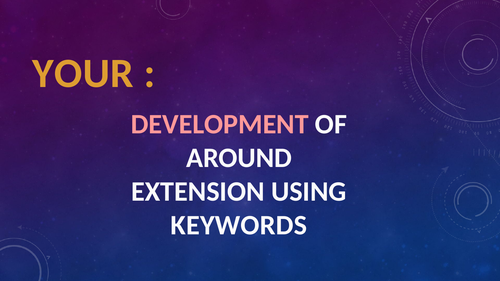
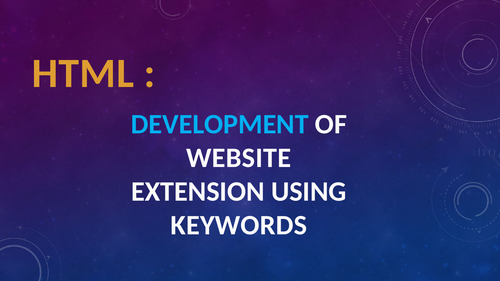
YOUR: YOUR -> HTML
DEVELOPMENT colour: pink -> light blue
AROUND: AROUND -> WEBSITE
